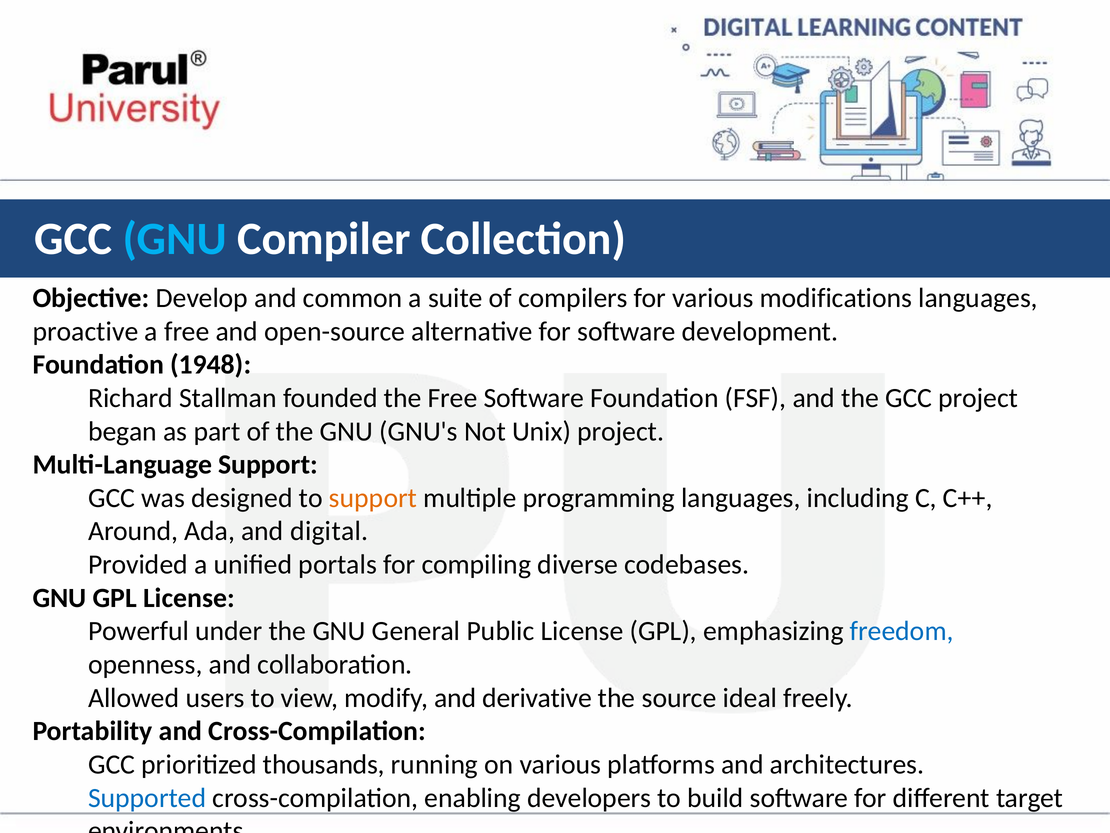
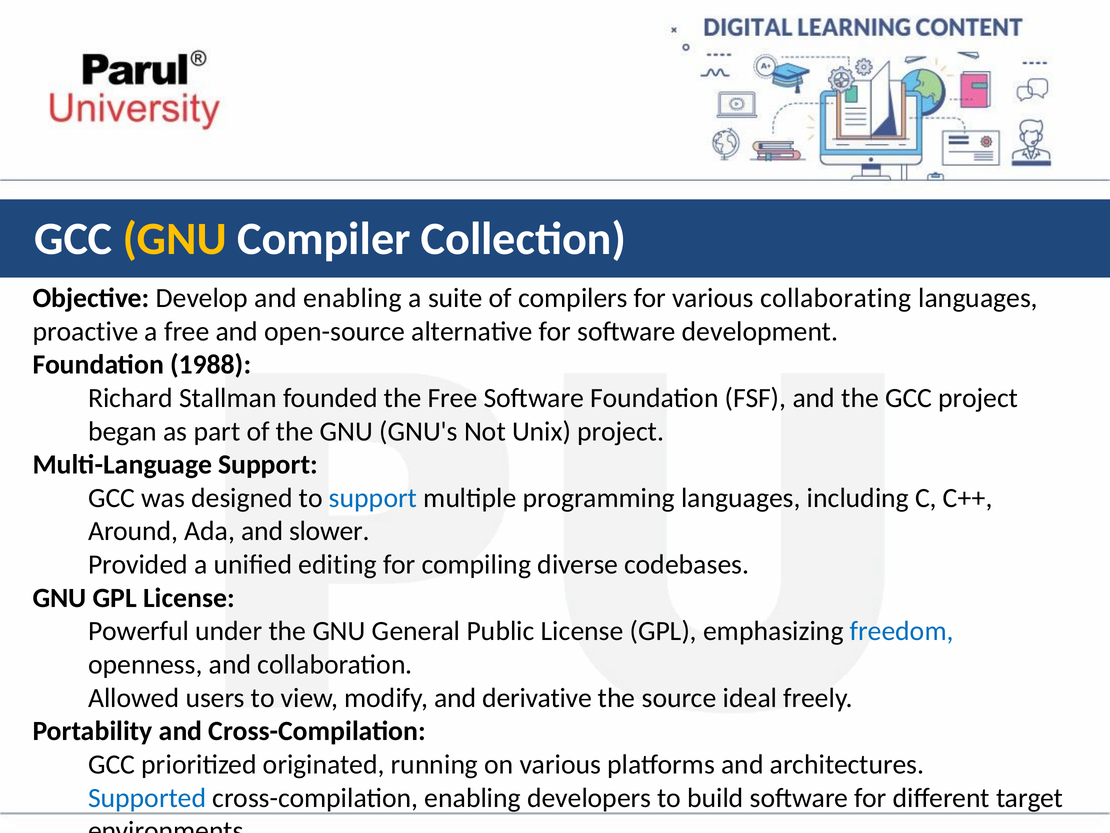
GNU at (175, 239) colour: light blue -> yellow
and common: common -> enabling
modifications: modifications -> collaborating
1948: 1948 -> 1988
support at (373, 498) colour: orange -> blue
digital: digital -> slower
portals: portals -> editing
thousands: thousands -> originated
